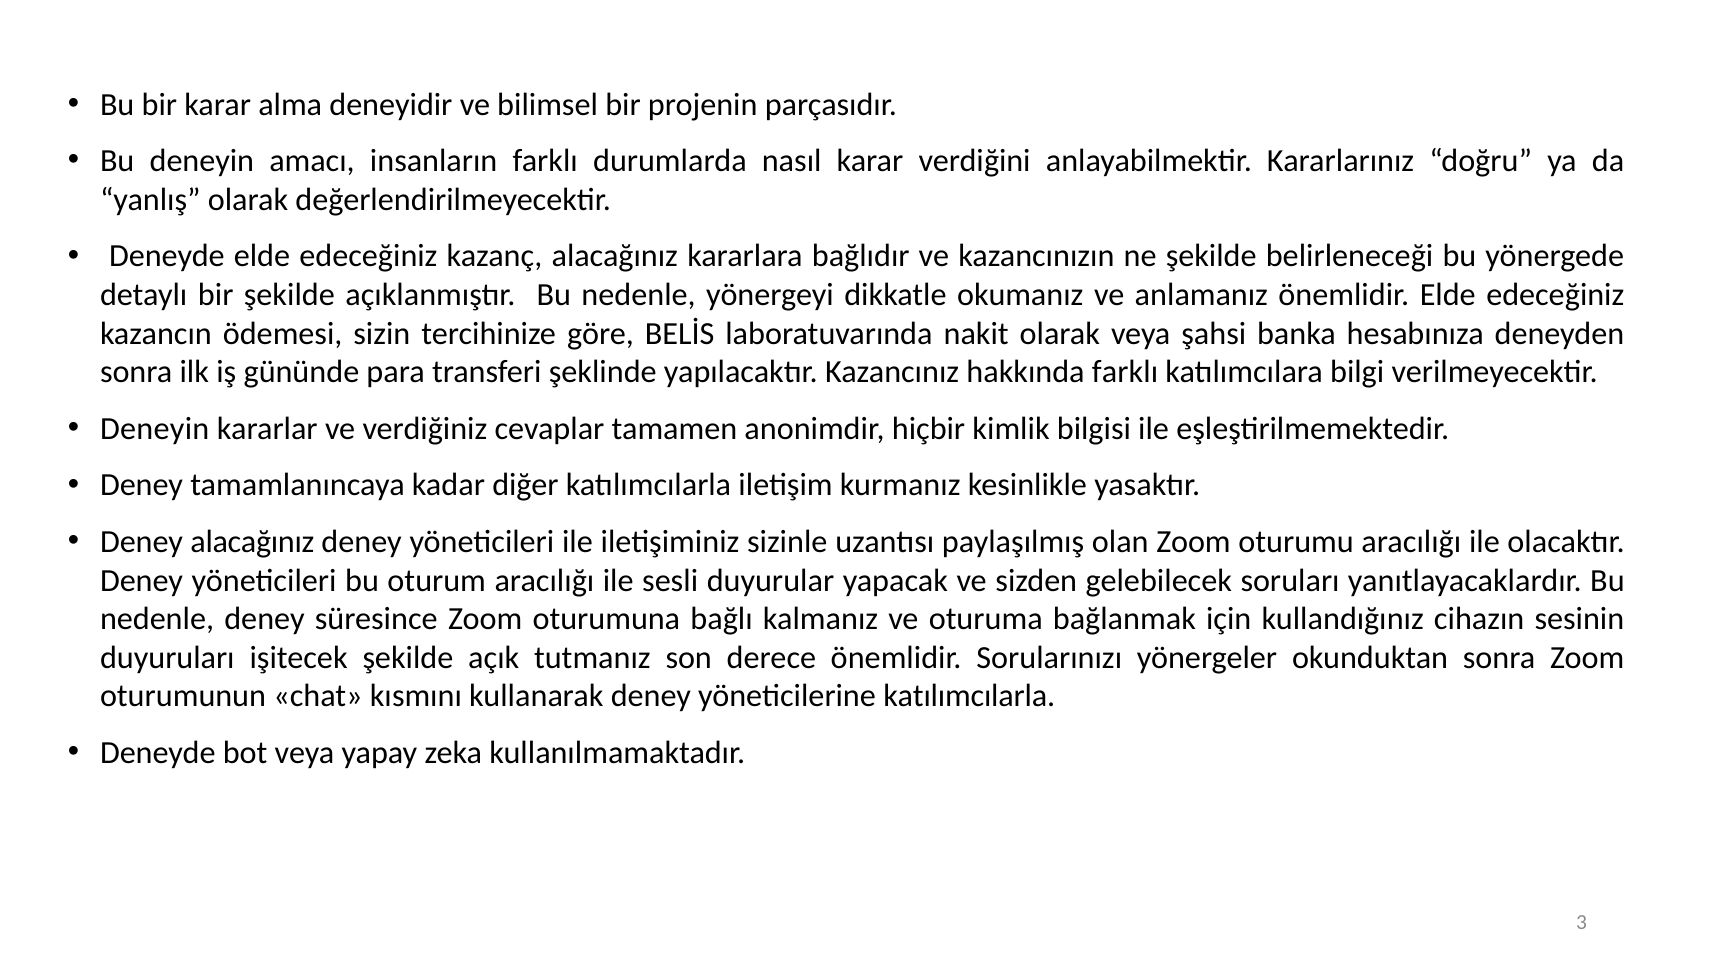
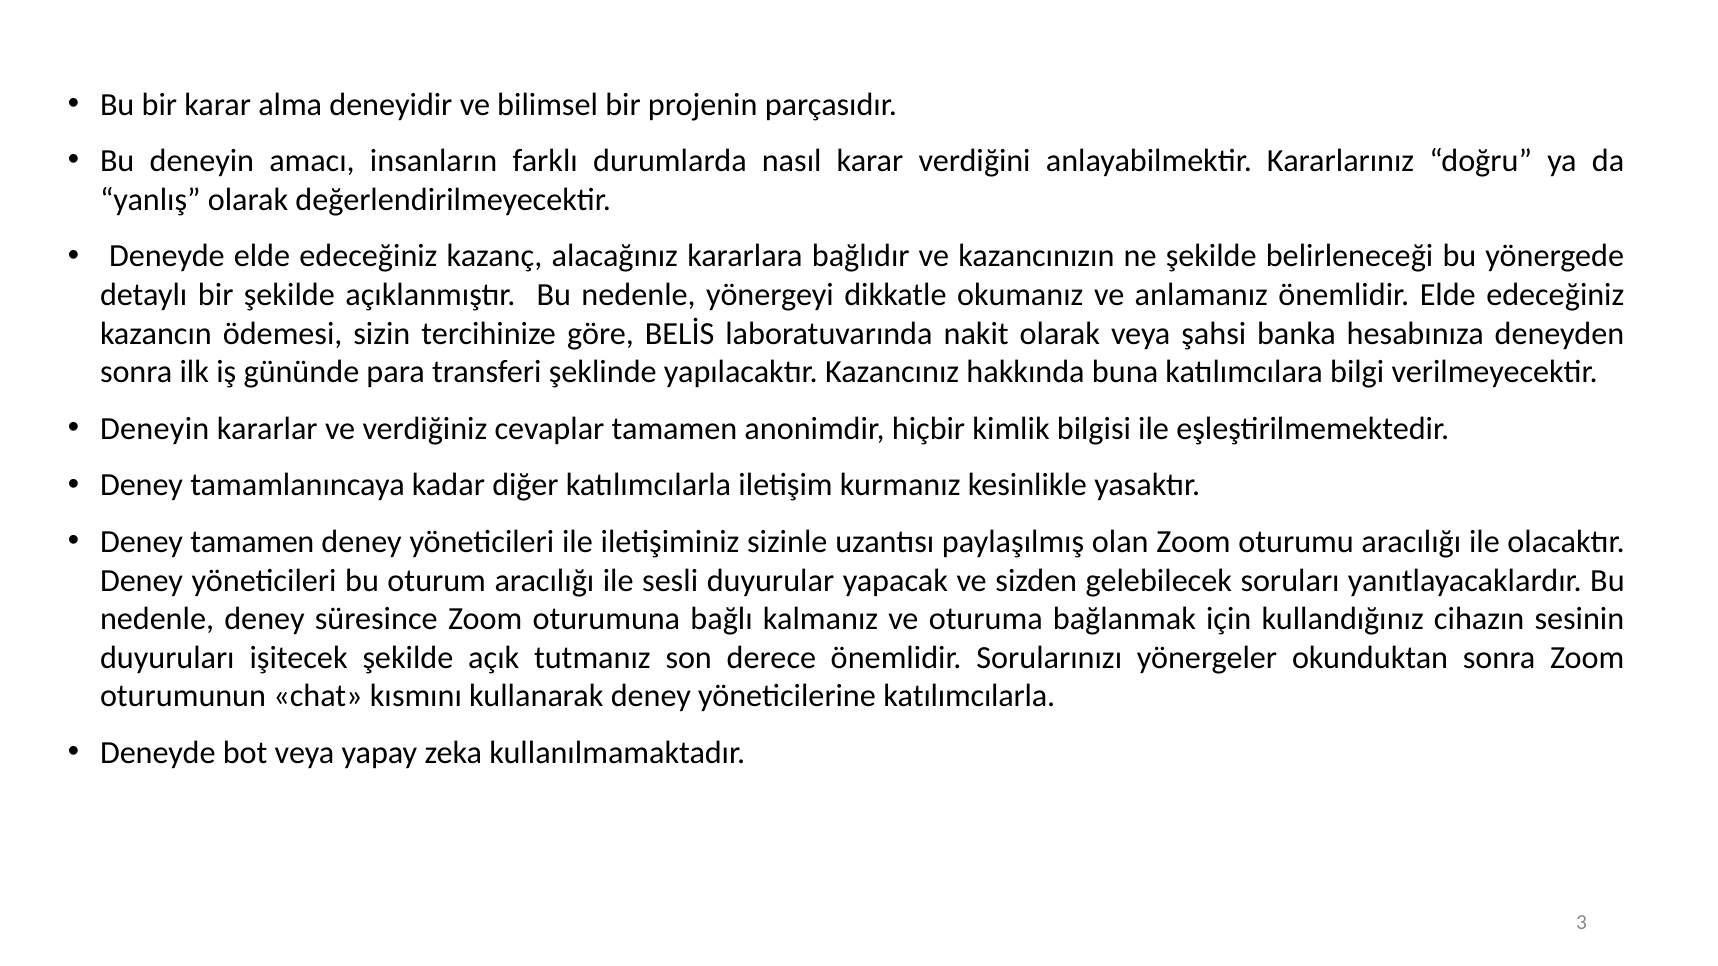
hakkında farklı: farklı -> buna
Deney alacağınız: alacağınız -> tamamen
